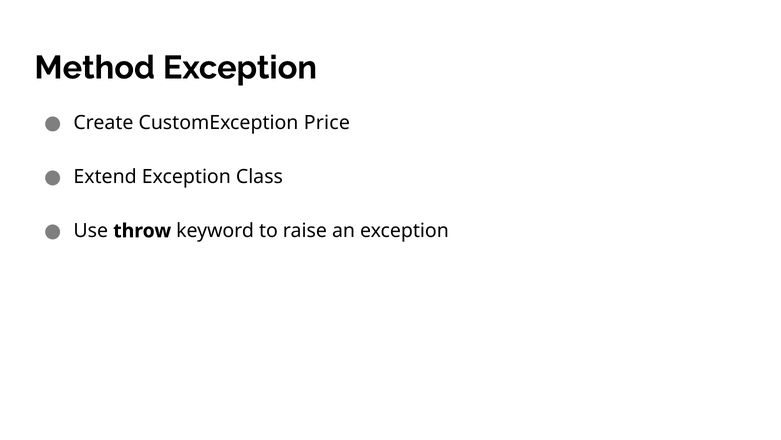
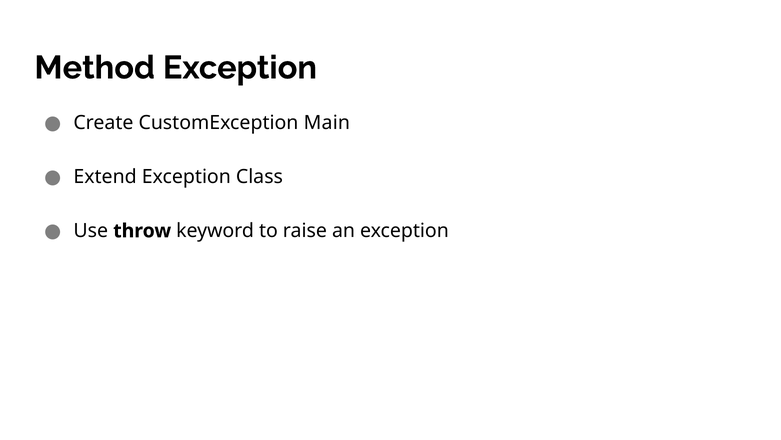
Price: Price -> Main
